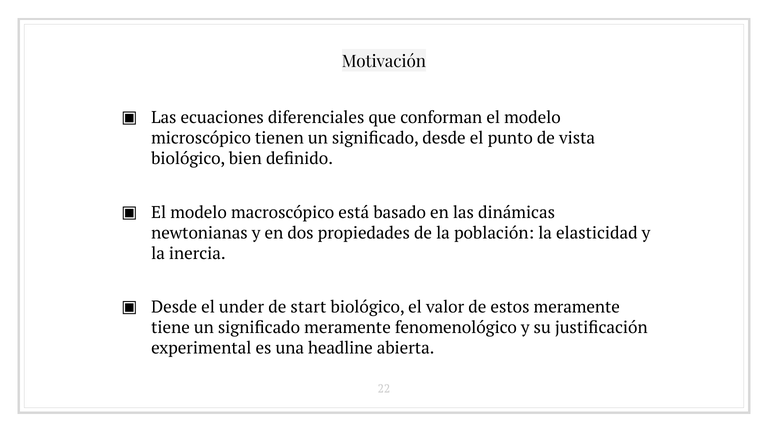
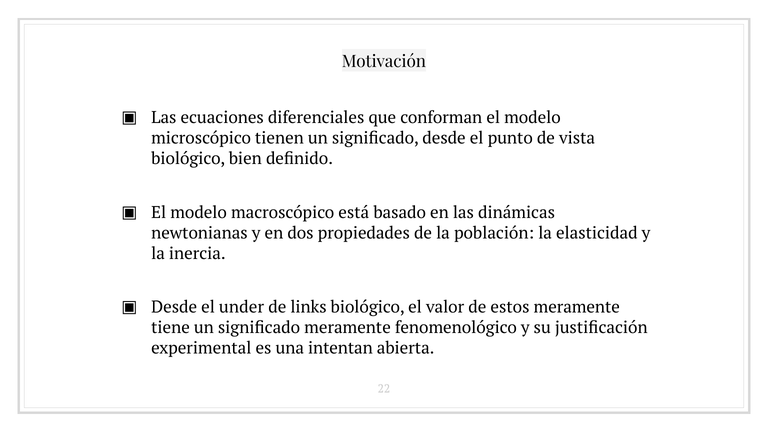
start: start -> links
headline: headline -> intentan
